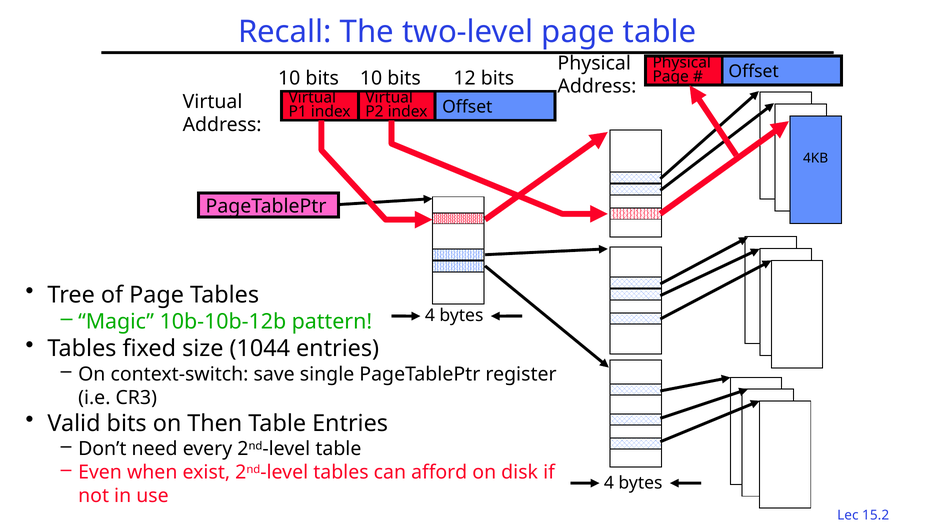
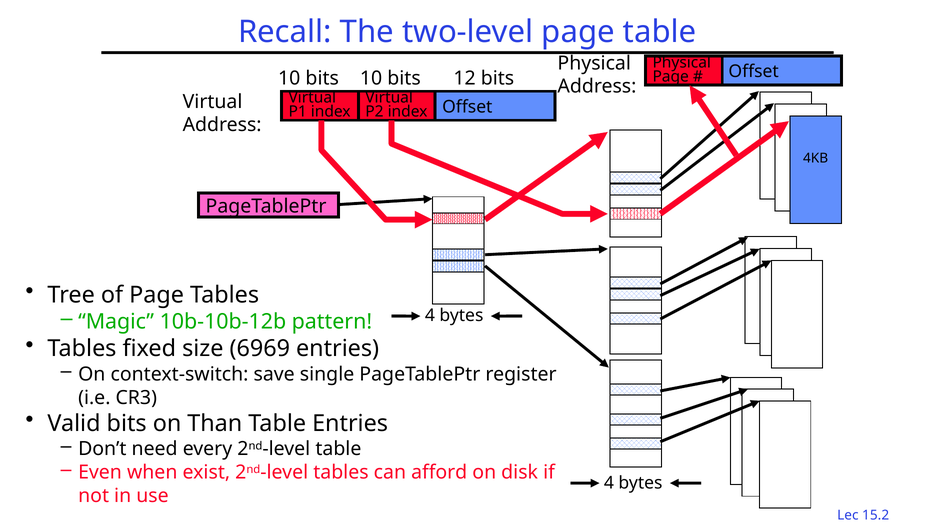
1044: 1044 -> 6969
Then: Then -> Than
